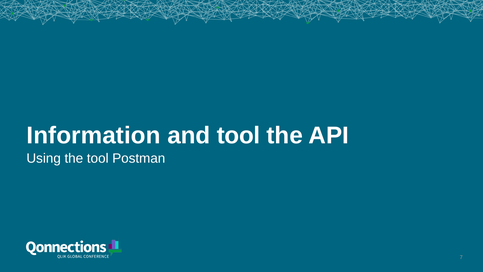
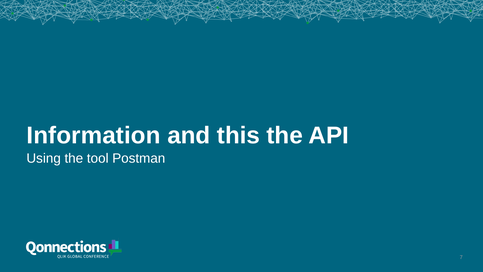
and tool: tool -> this
